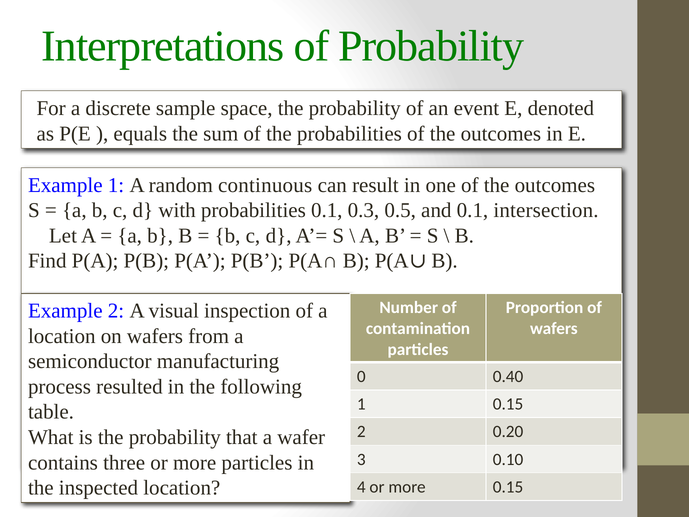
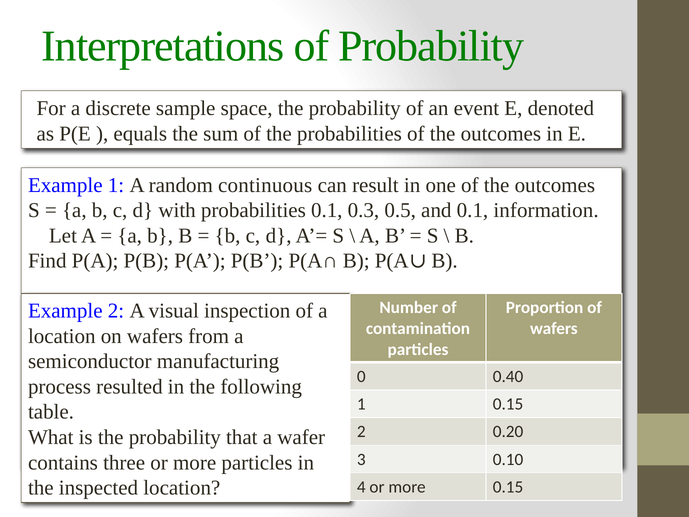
intersection: intersection -> information
